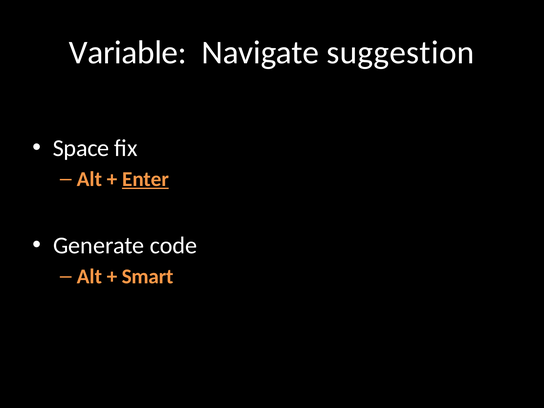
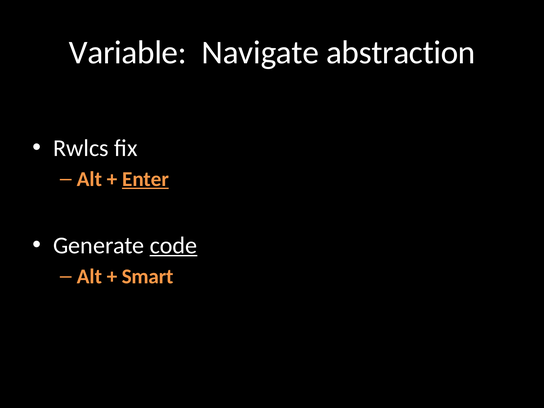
suggestion: suggestion -> abstraction
Space: Space -> Rwlcs
code underline: none -> present
